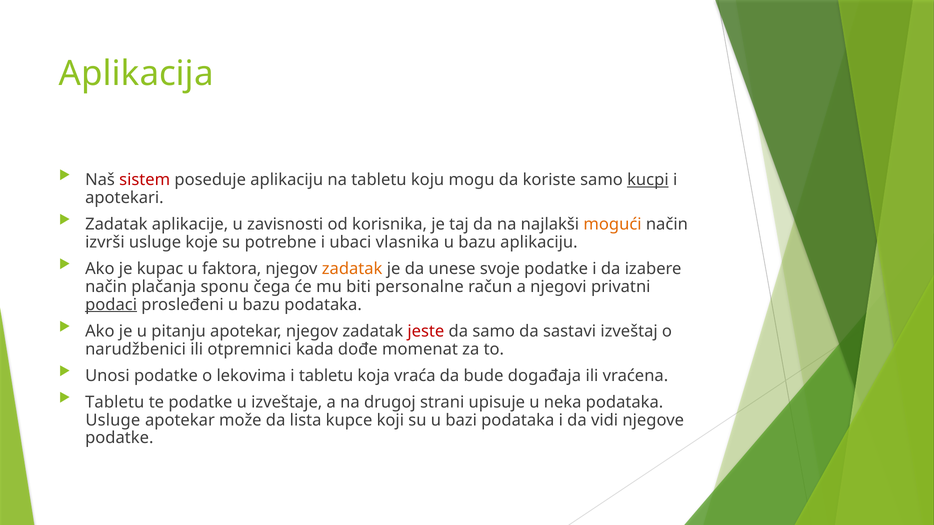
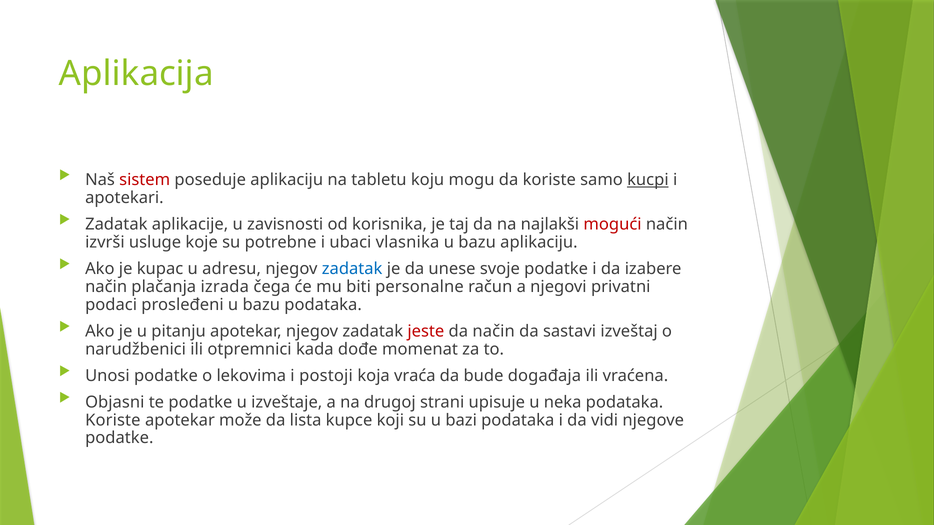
mogući colour: orange -> red
faktora: faktora -> adresu
zadatak at (352, 269) colour: orange -> blue
sponu: sponu -> izrada
podaci underline: present -> none
da samo: samo -> način
i tabletu: tabletu -> postoji
Tabletu at (115, 403): Tabletu -> Objasni
Usluge at (113, 420): Usluge -> Koriste
